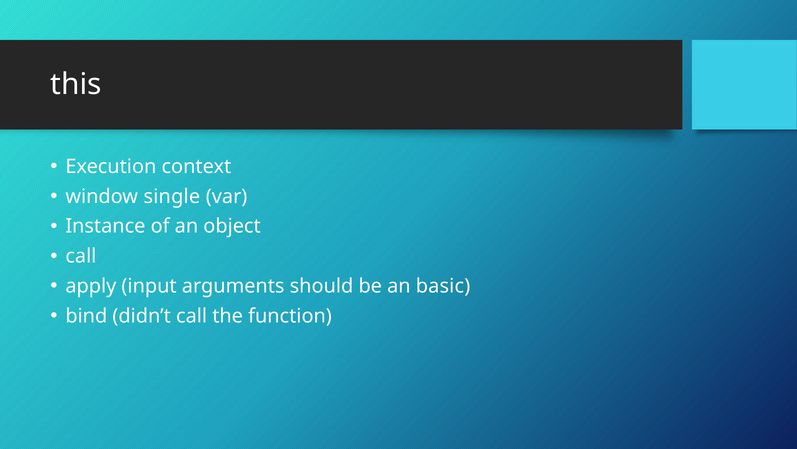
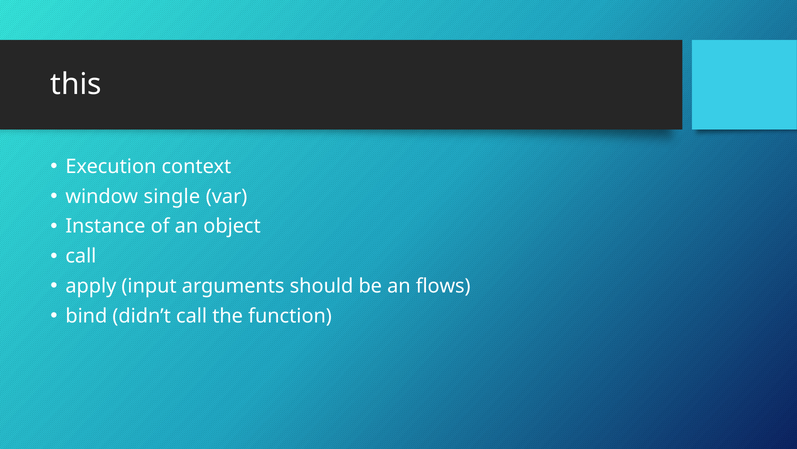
basic: basic -> flows
